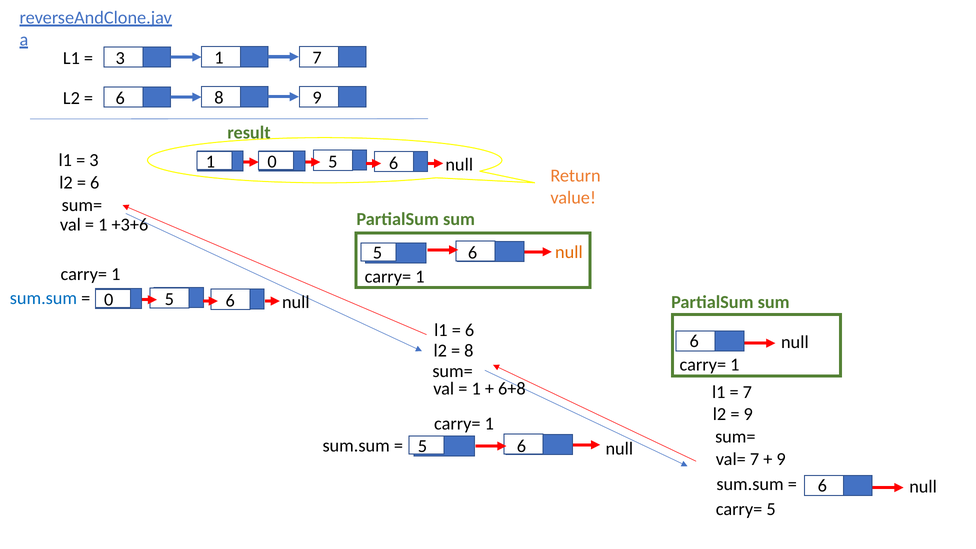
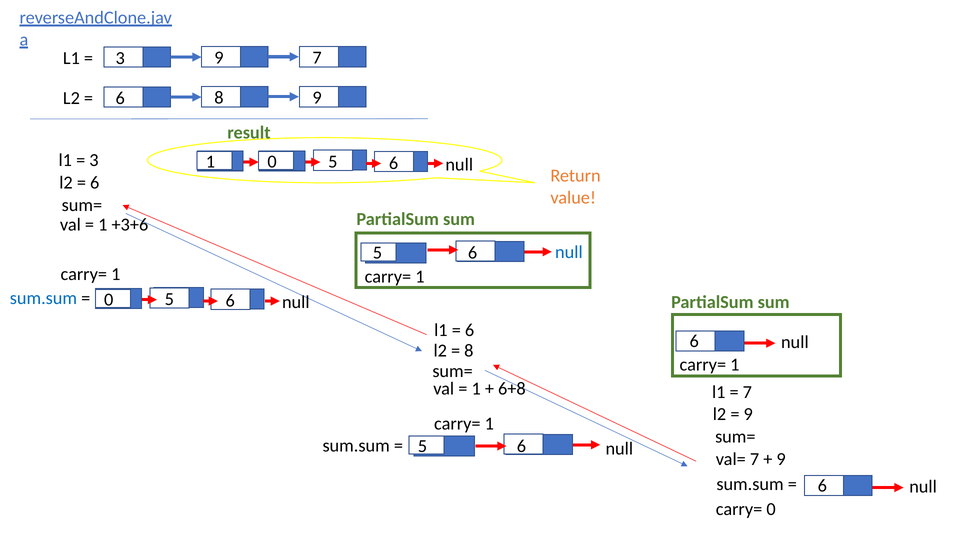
3 1: 1 -> 9
null at (569, 252) colour: orange -> blue
carry= 5: 5 -> 0
